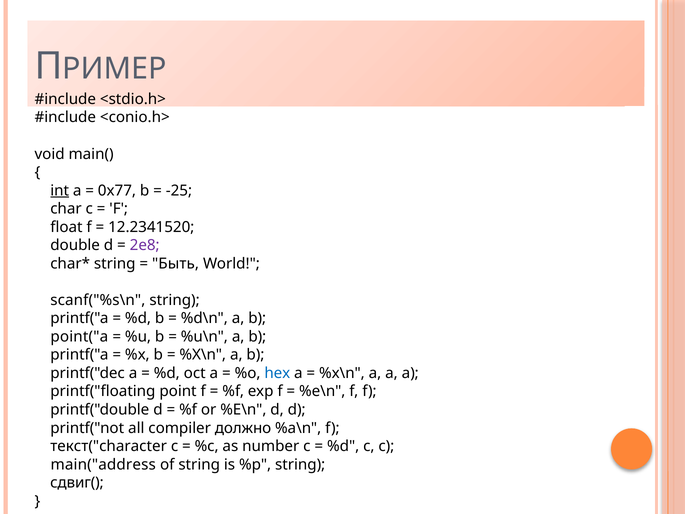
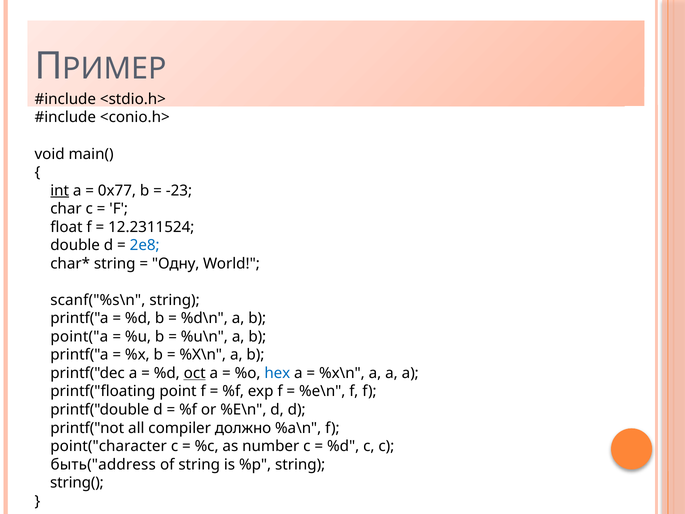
-25: -25 -> -23
12.2341520: 12.2341520 -> 12.2311524
2e8 colour: purple -> blue
Быть: Быть -> Одну
oct underline: none -> present
текст("character: текст("character -> point("character
main("address: main("address -> быть("address
сдвиг(: сдвиг( -> string(
